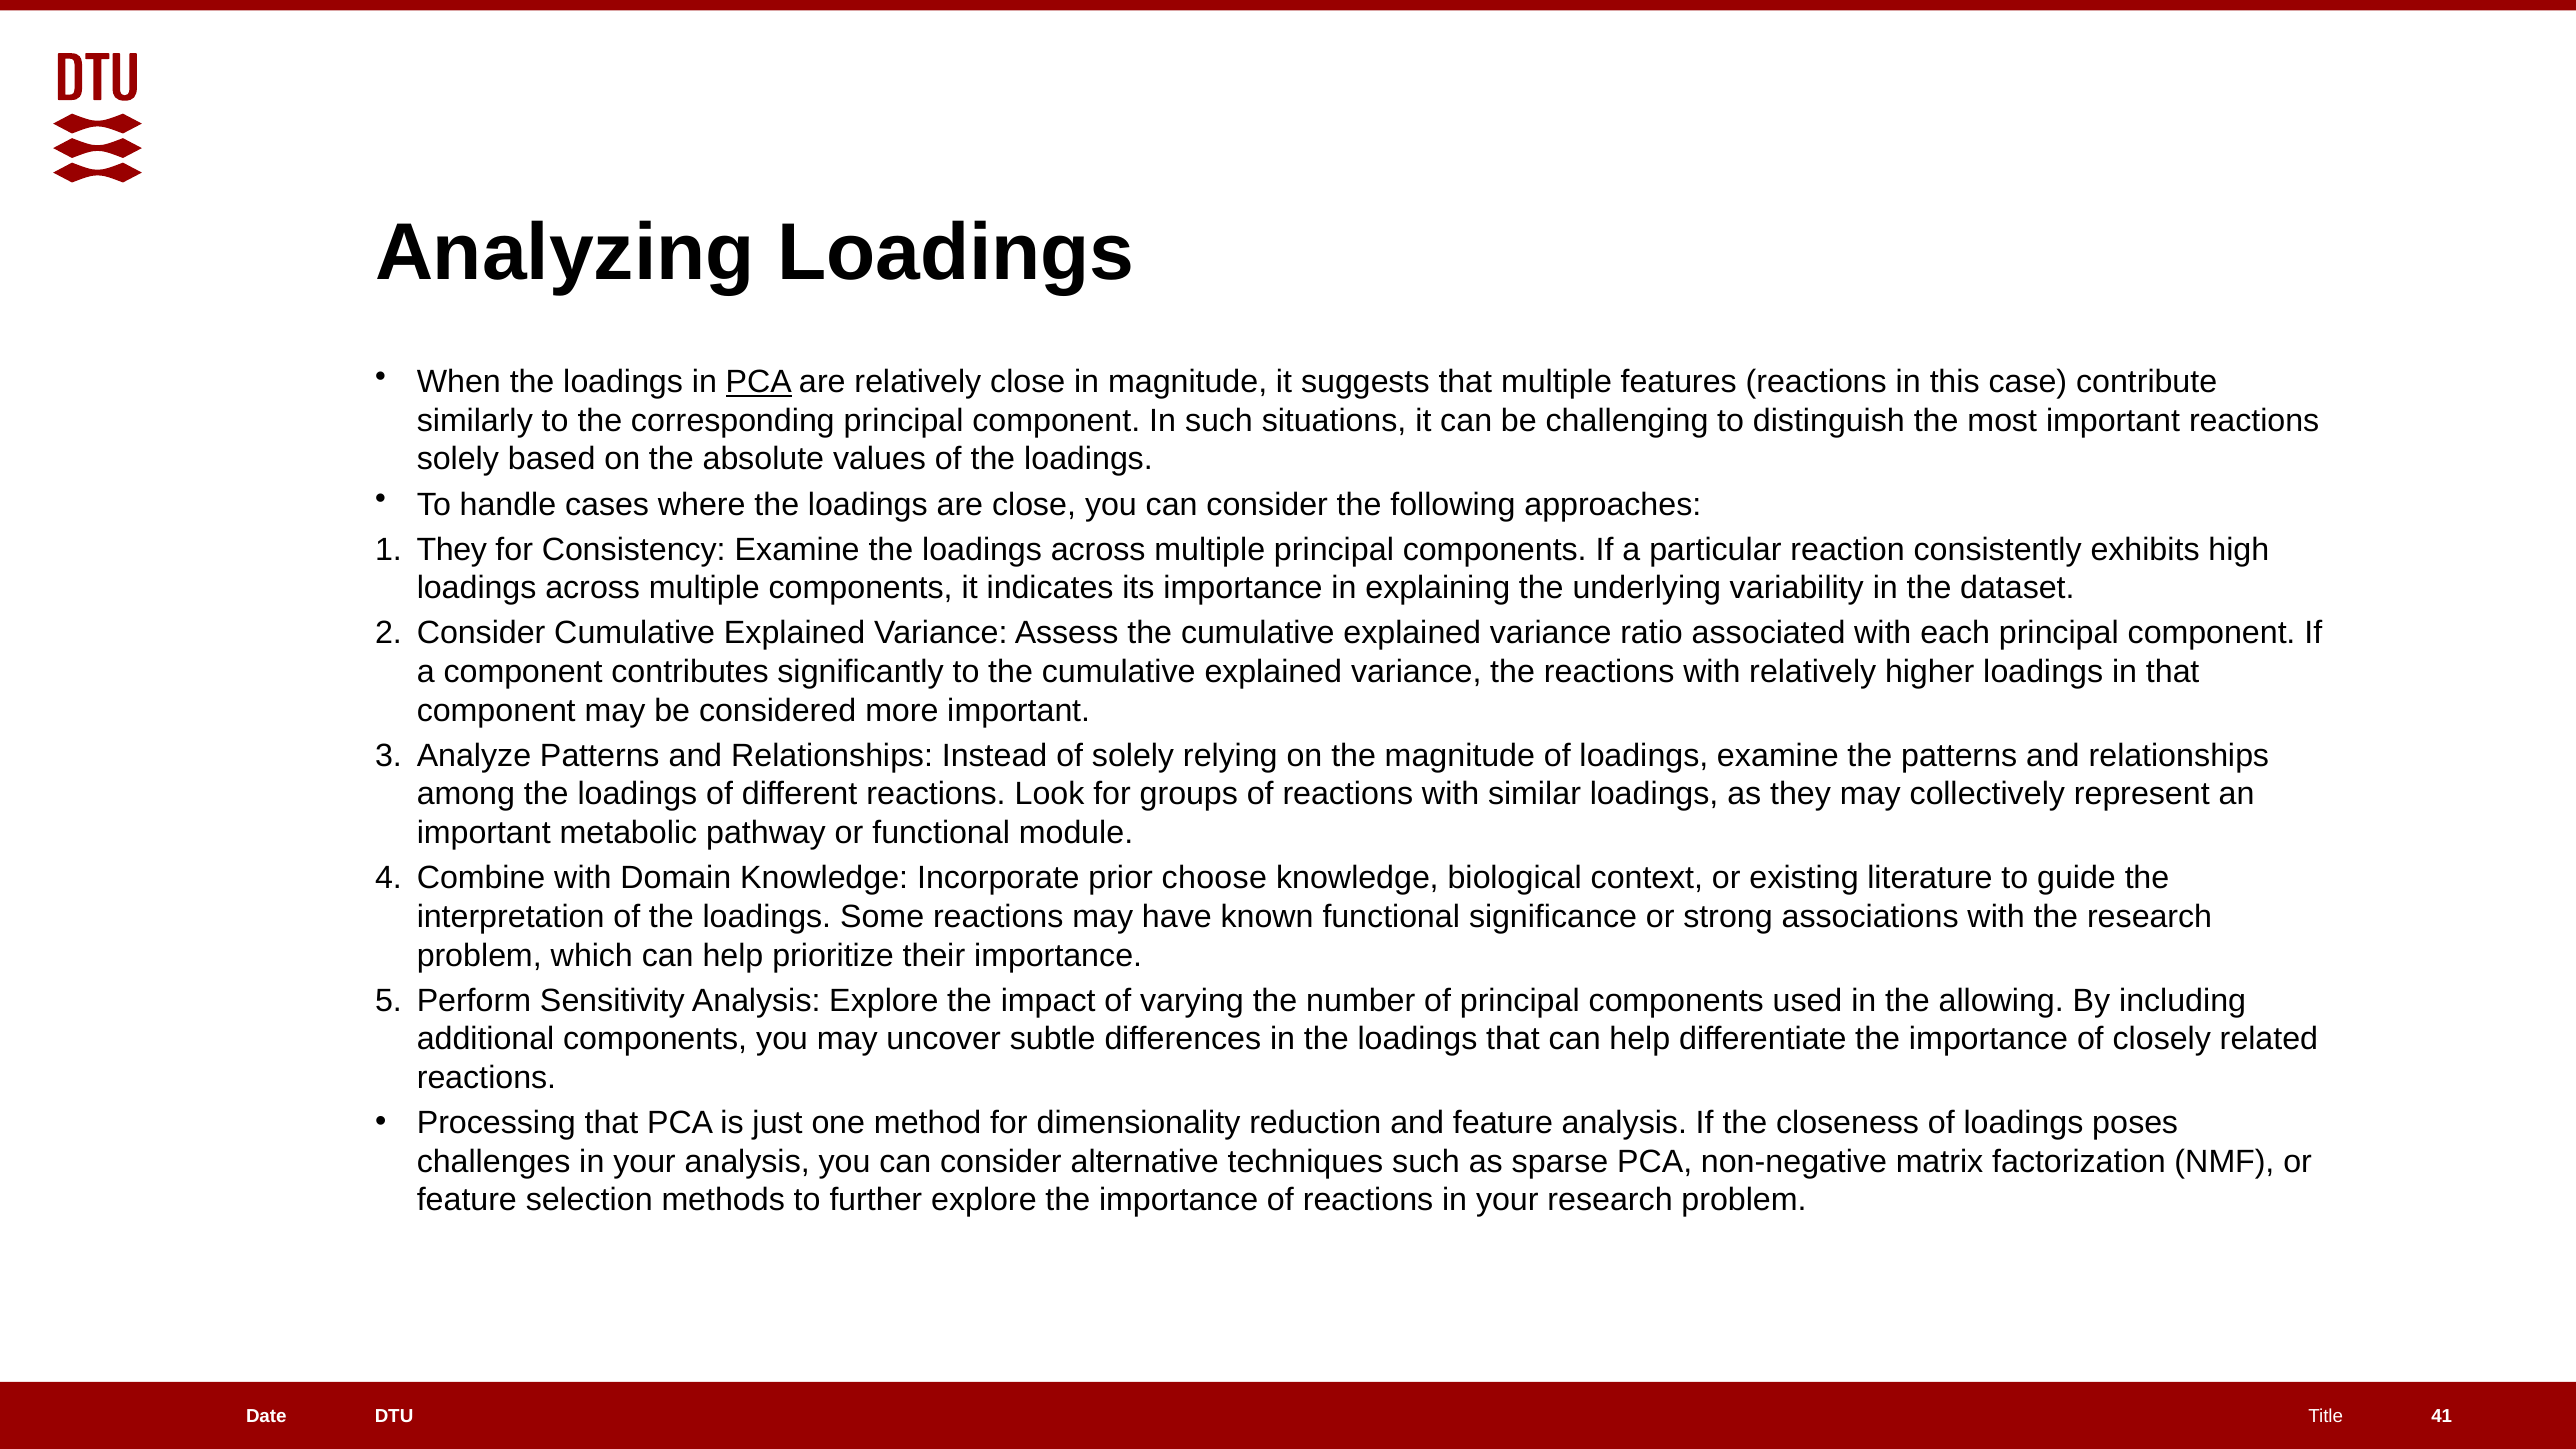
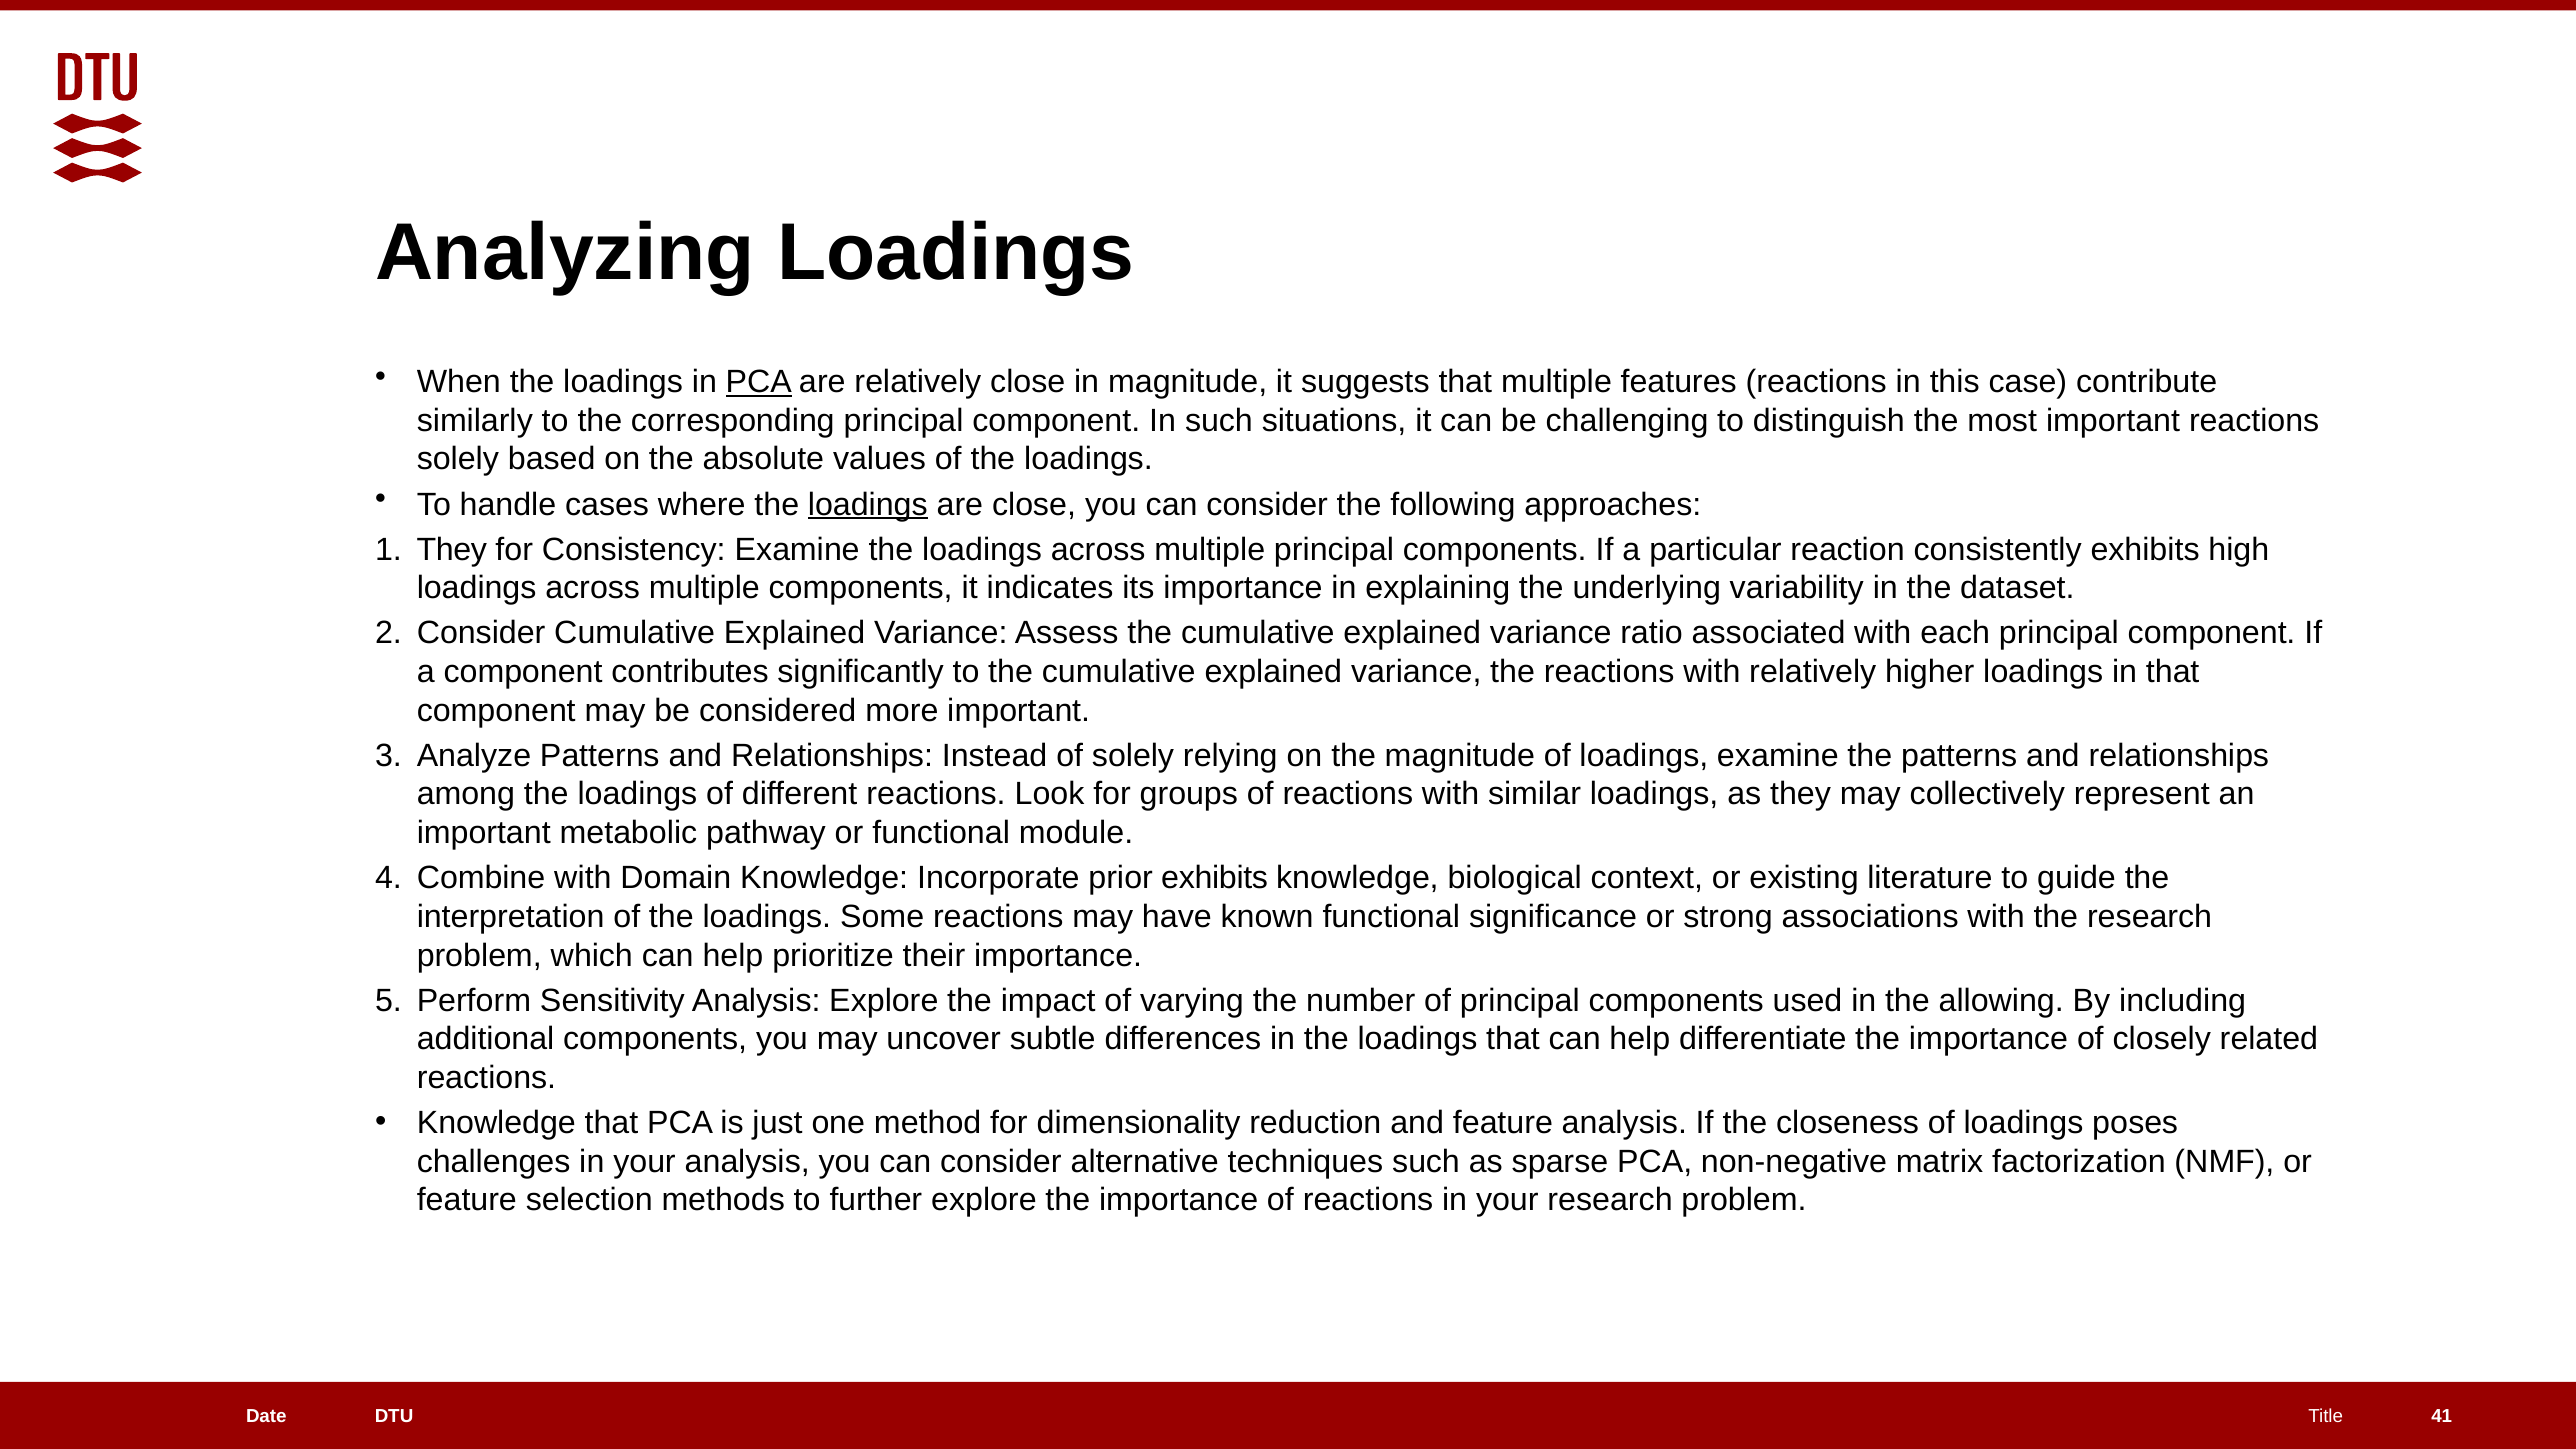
loadings at (868, 505) underline: none -> present
prior choose: choose -> exhibits
Processing at (496, 1123): Processing -> Knowledge
